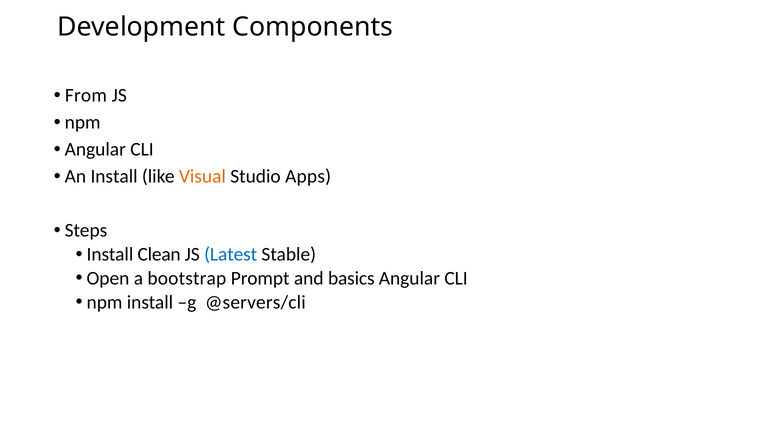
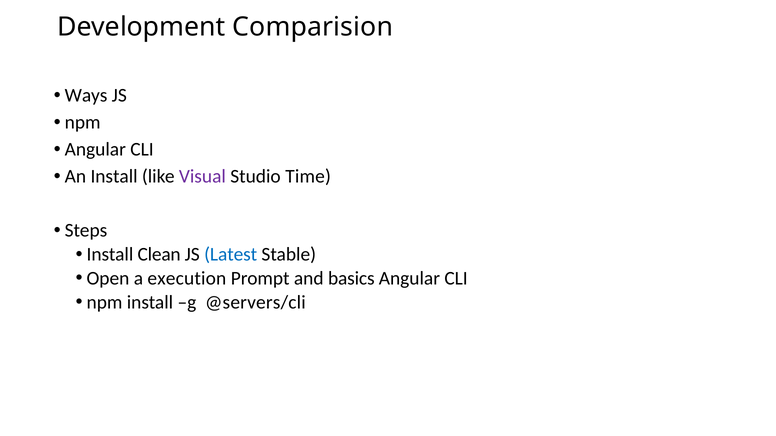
Components: Components -> Comparision
From: From -> Ways
Visual colour: orange -> purple
Apps: Apps -> Time
bootstrap: bootstrap -> execution
